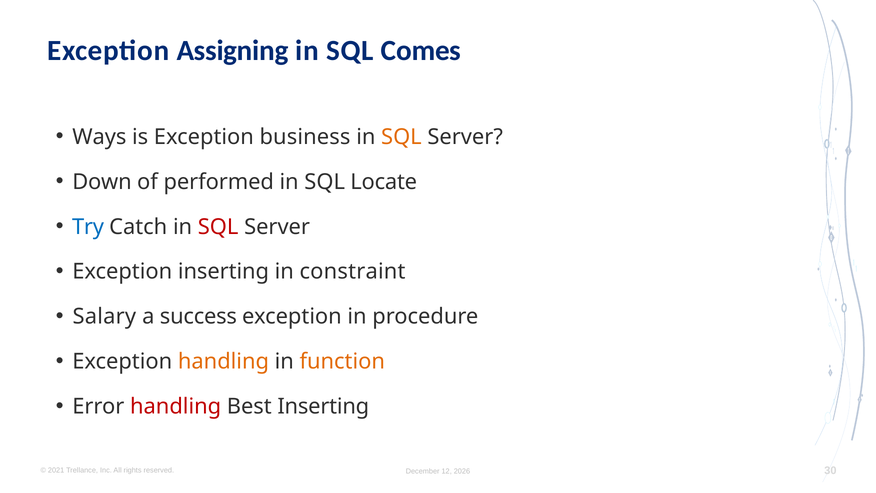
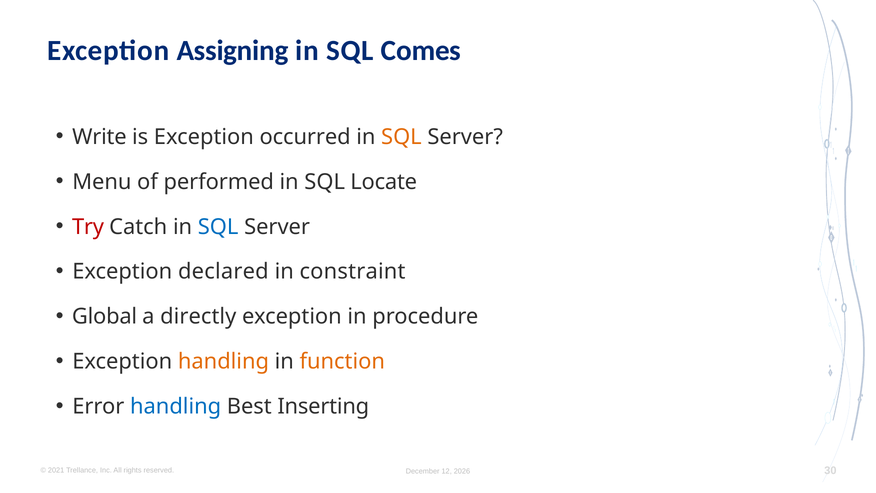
Ways: Ways -> Write
business: business -> occurred
Down: Down -> Menu
Try colour: blue -> red
SQL at (218, 227) colour: red -> blue
Exception inserting: inserting -> declared
Salary: Salary -> Global
success: success -> directly
handling at (176, 406) colour: red -> blue
